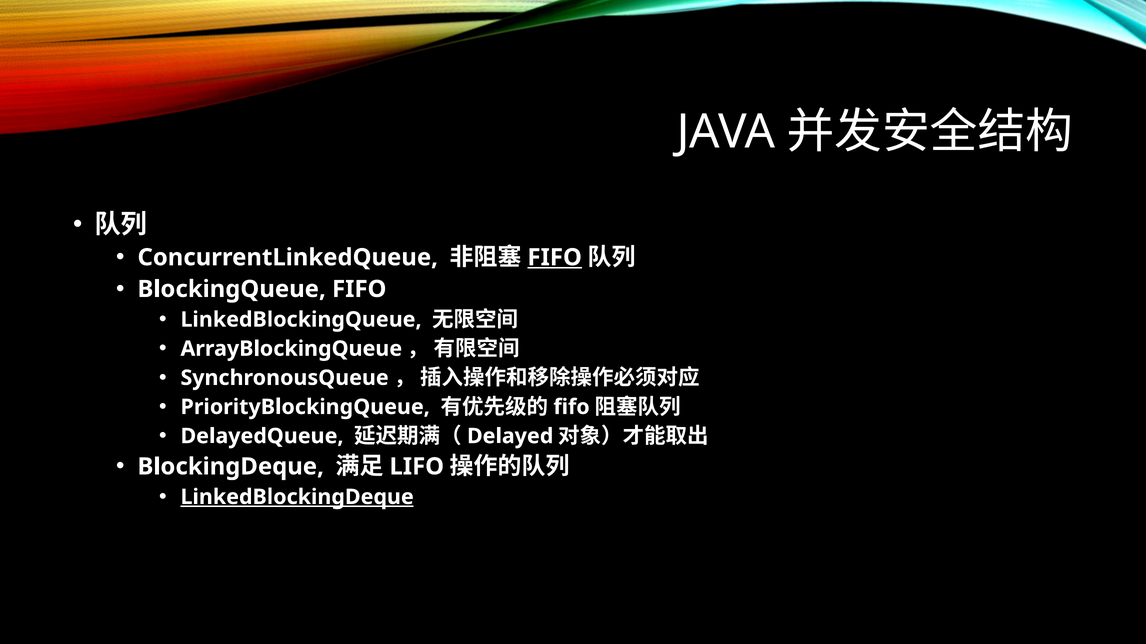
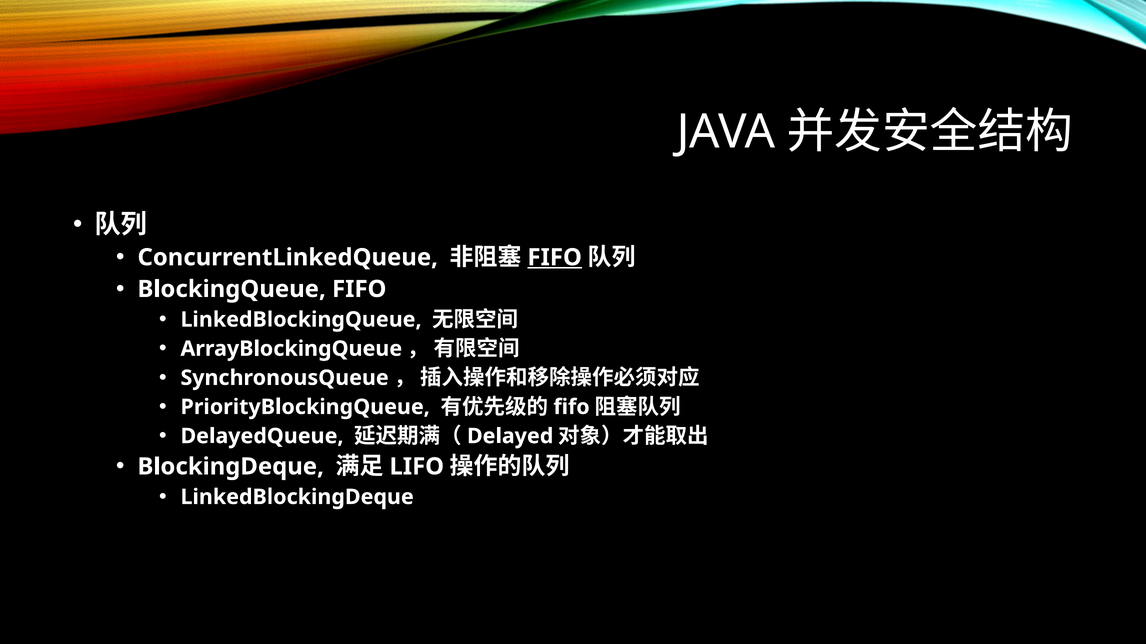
LinkedBlockingDeque underline: present -> none
